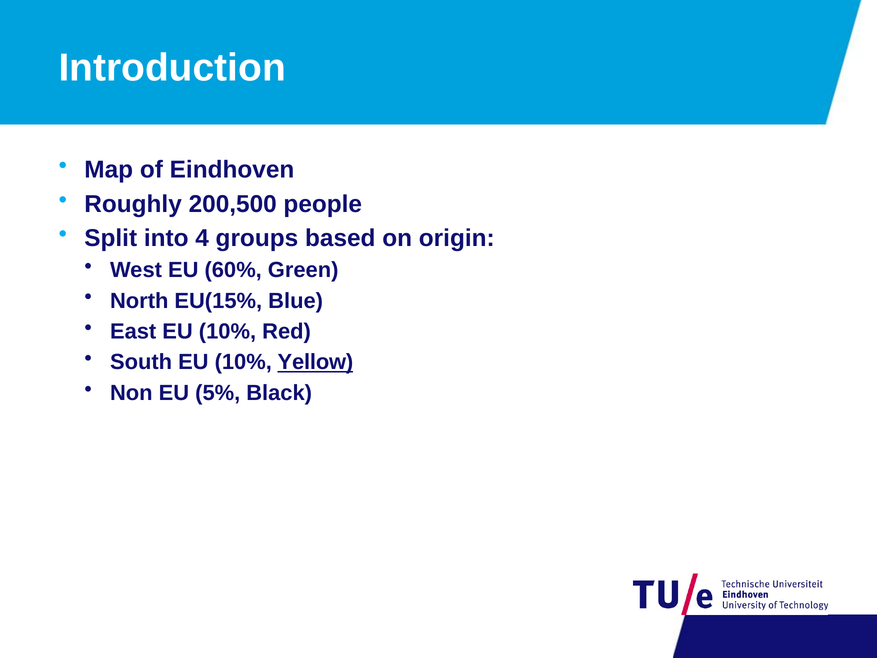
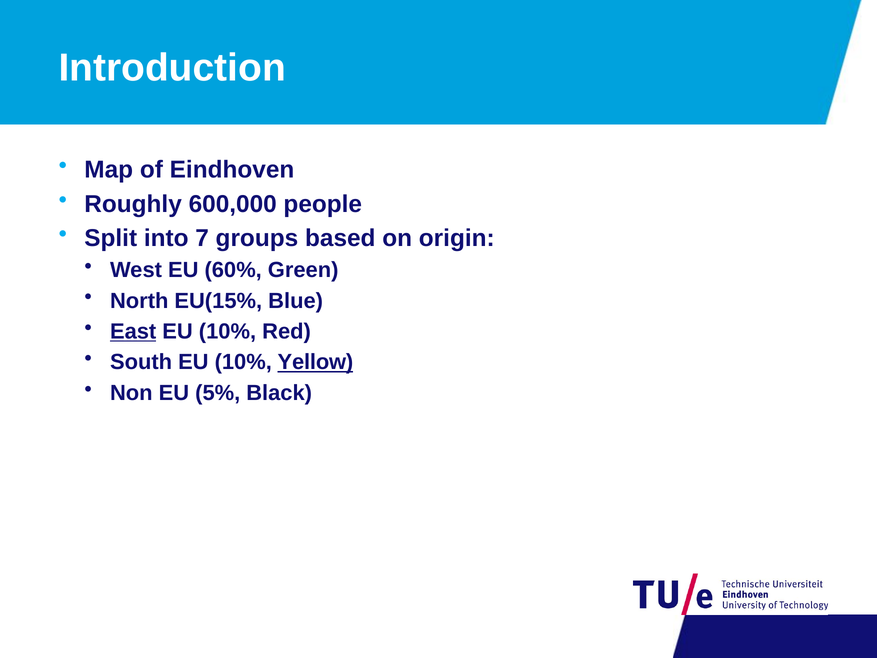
200,500: 200,500 -> 600,000
4: 4 -> 7
East underline: none -> present
